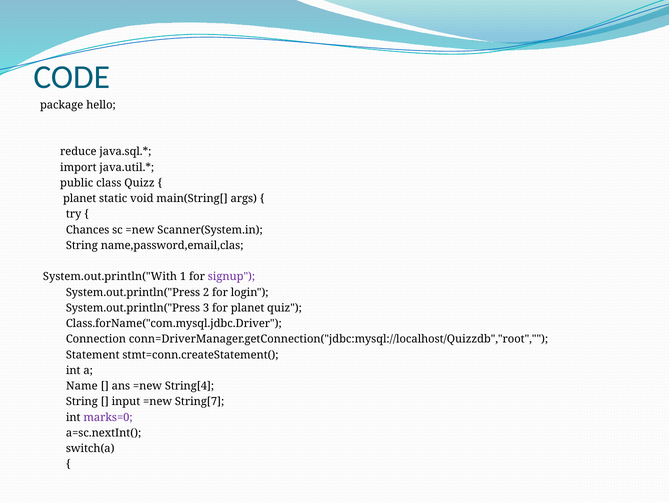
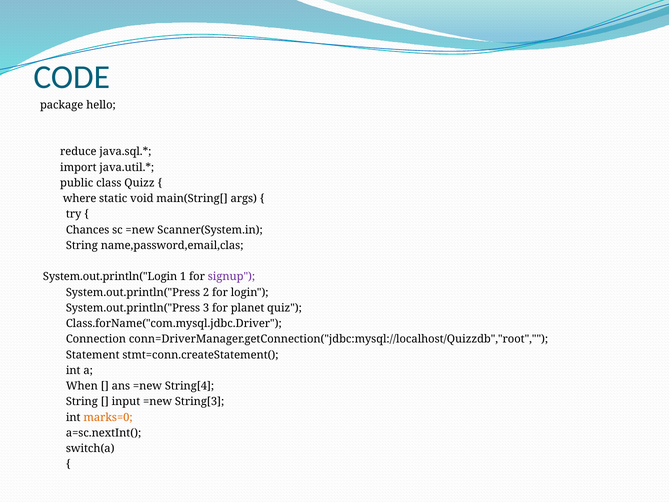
planet at (80, 199): planet -> where
System.out.println("With: System.out.println("With -> System.out.println("Login
Name: Name -> When
String[7: String[7 -> String[3
marks=0 colour: purple -> orange
